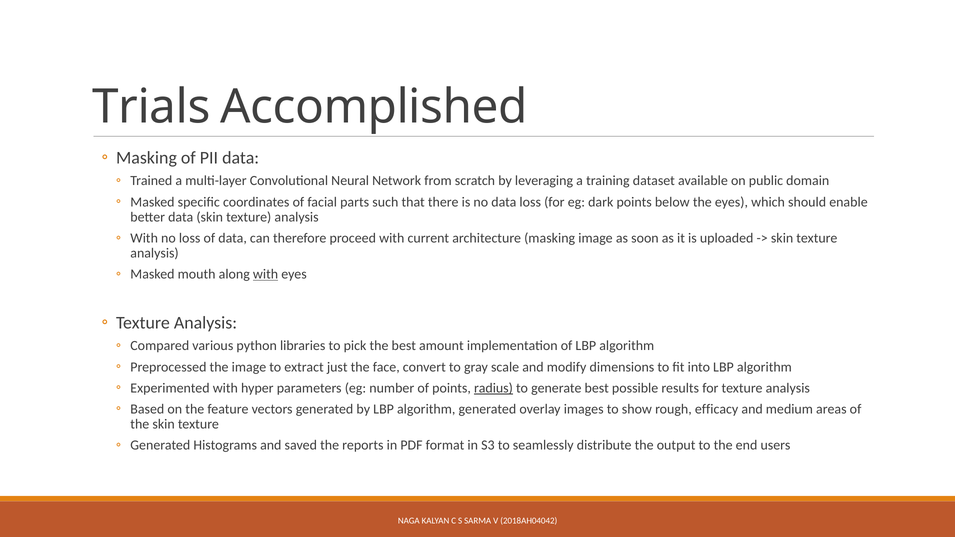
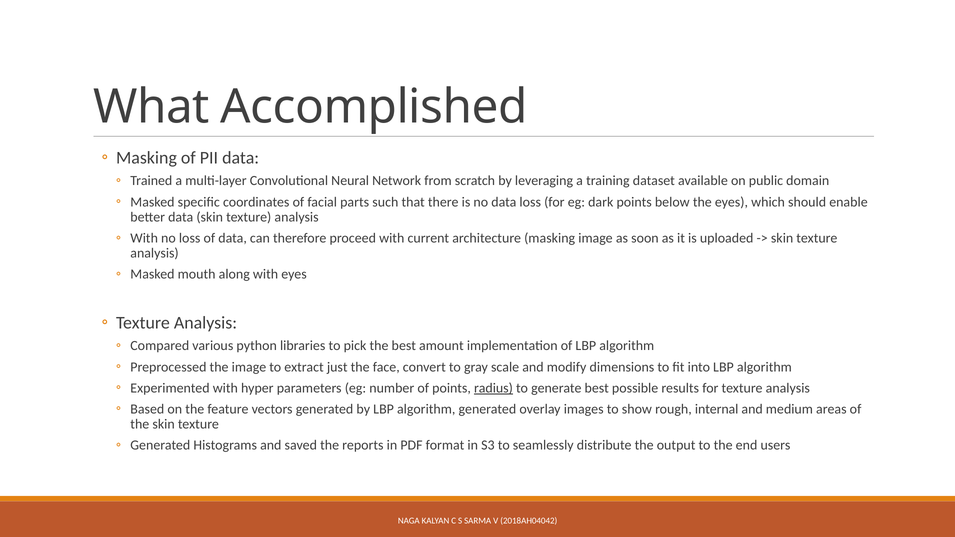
Trials: Trials -> What
with at (266, 274) underline: present -> none
efficacy: efficacy -> internal
